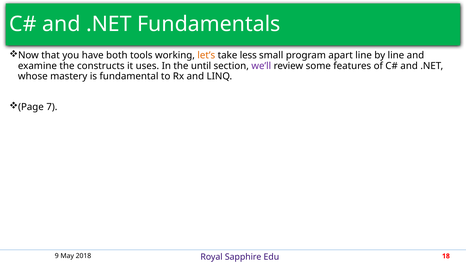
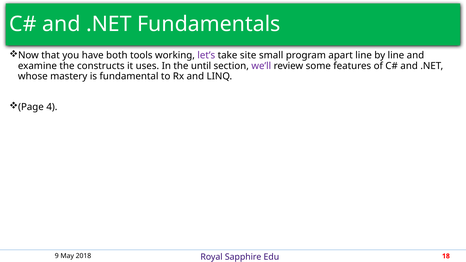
let’s colour: orange -> purple
less: less -> site
7: 7 -> 4
